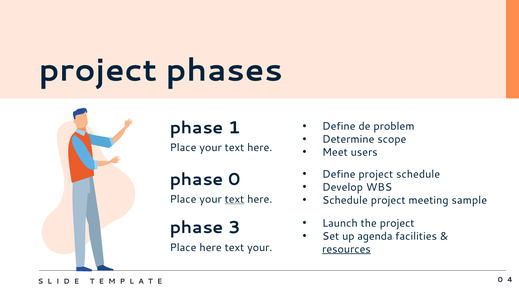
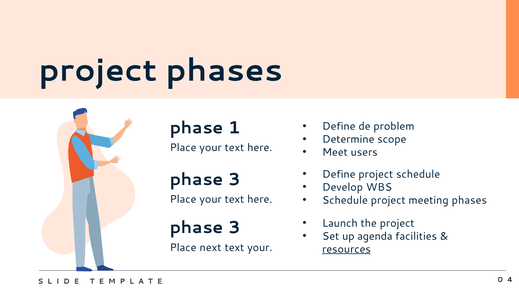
0 at (234, 179): 0 -> 3
meeting sample: sample -> phases
text at (234, 199) underline: present -> none
Place here: here -> next
